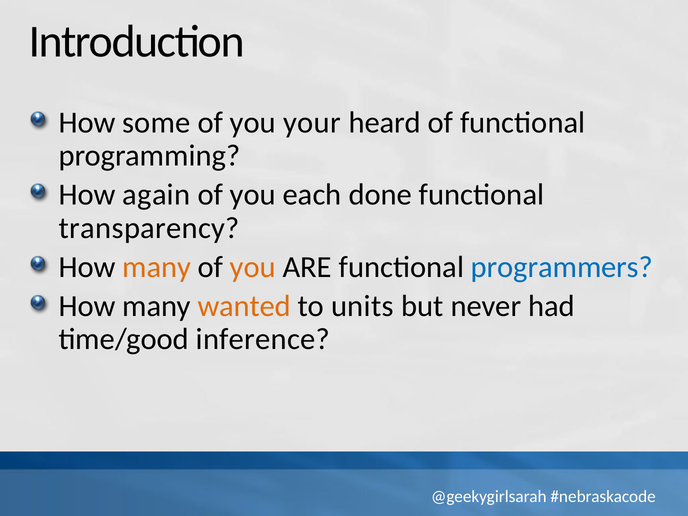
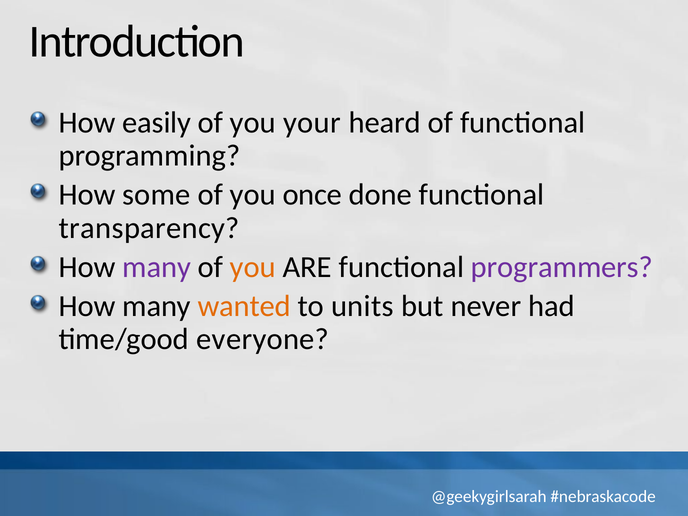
some: some -> easily
again: again -> some
each: each -> once
many at (157, 267) colour: orange -> purple
programmers colour: blue -> purple
inference: inference -> everyone
